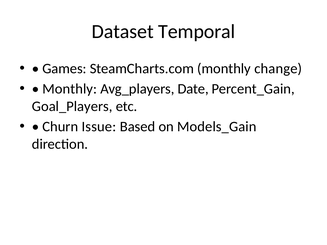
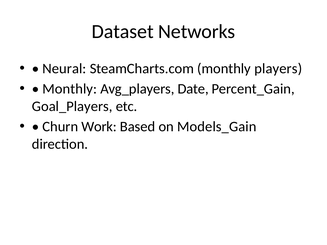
Temporal: Temporal -> Networks
Games: Games -> Neural
change: change -> players
Issue: Issue -> Work
